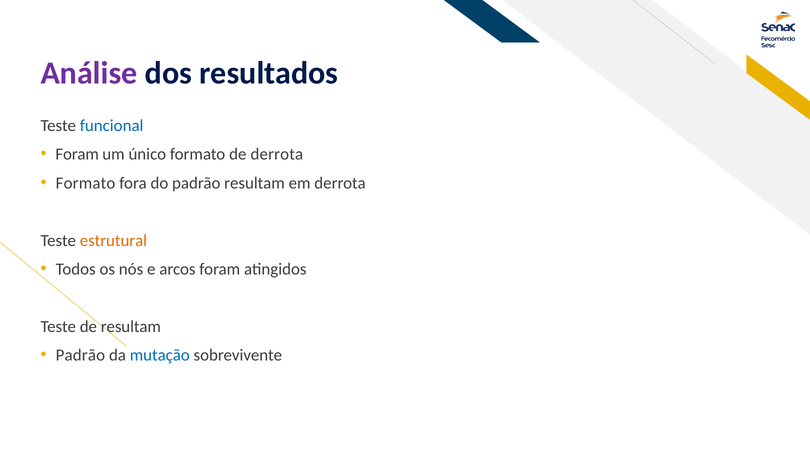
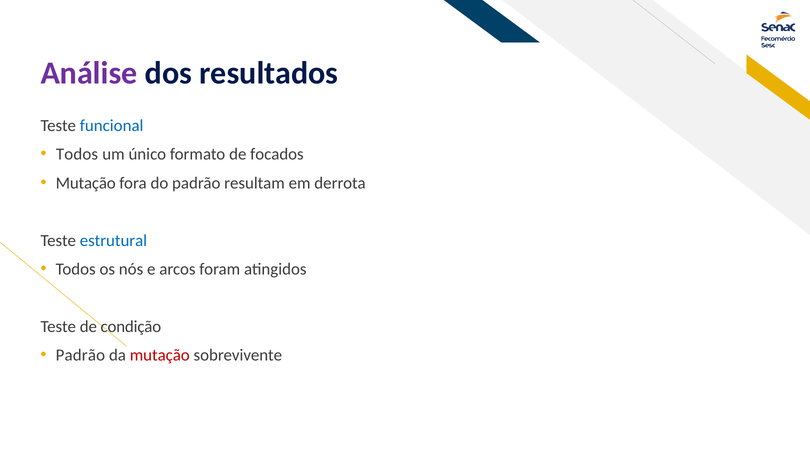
Foram at (77, 154): Foram -> Todos
de derrota: derrota -> focados
Formato at (86, 183): Formato -> Mutação
estrutural colour: orange -> blue
de resultam: resultam -> condição
mutação at (160, 355) colour: blue -> red
